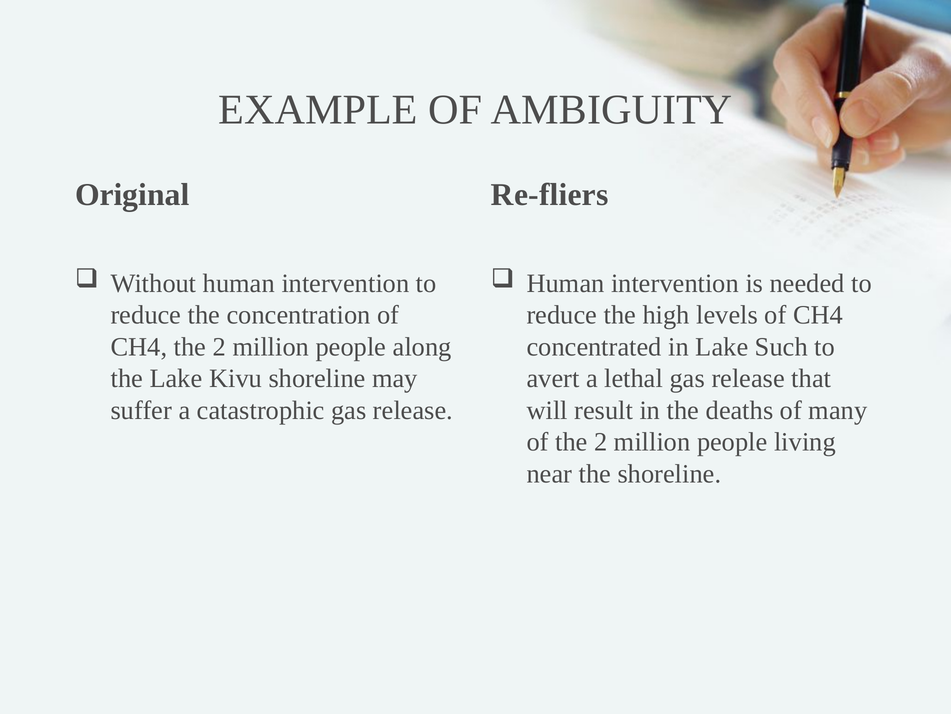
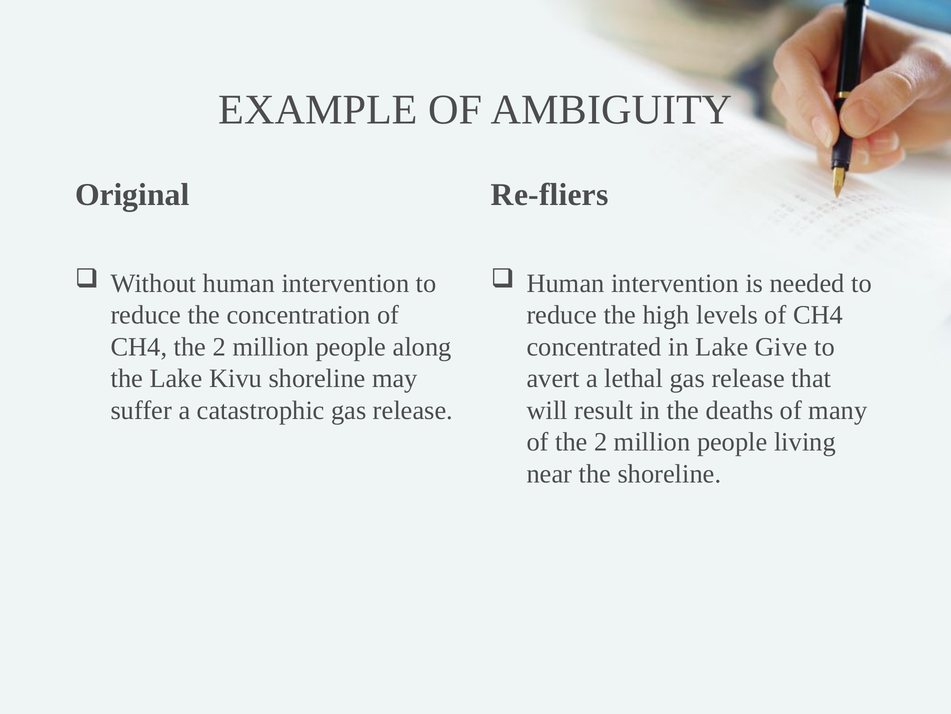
Such: Such -> Give
